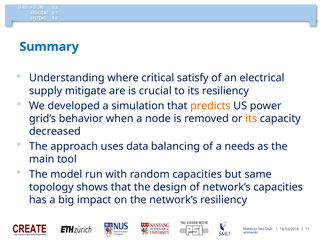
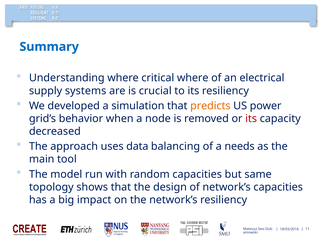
critical satisfy: satisfy -> where
mitigate: mitigate -> systems
its at (251, 119) colour: orange -> red
